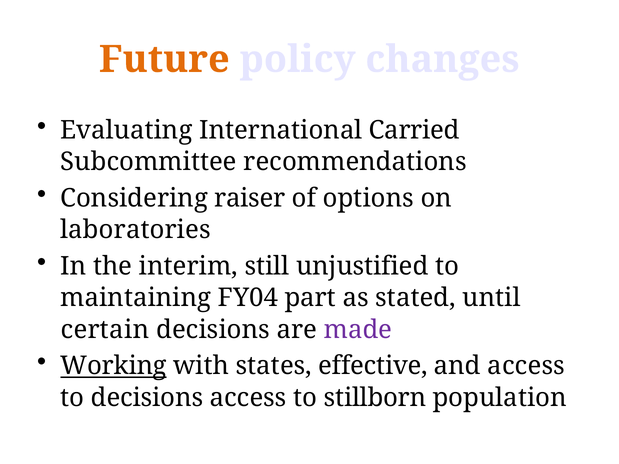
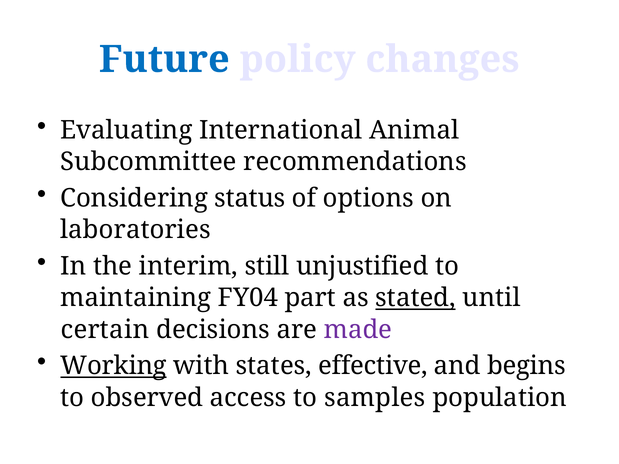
Future colour: orange -> blue
Carried: Carried -> Animal
raiser: raiser -> status
stated underline: none -> present
and access: access -> begins
to decisions: decisions -> observed
stillborn: stillborn -> samples
